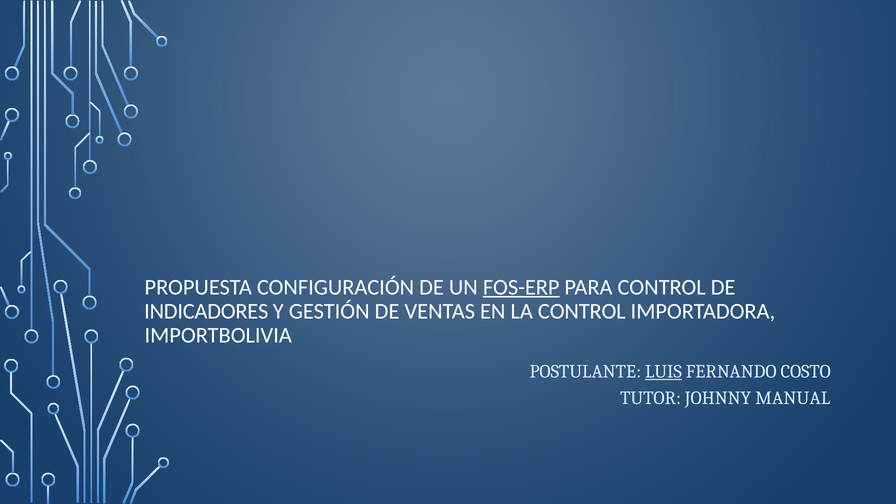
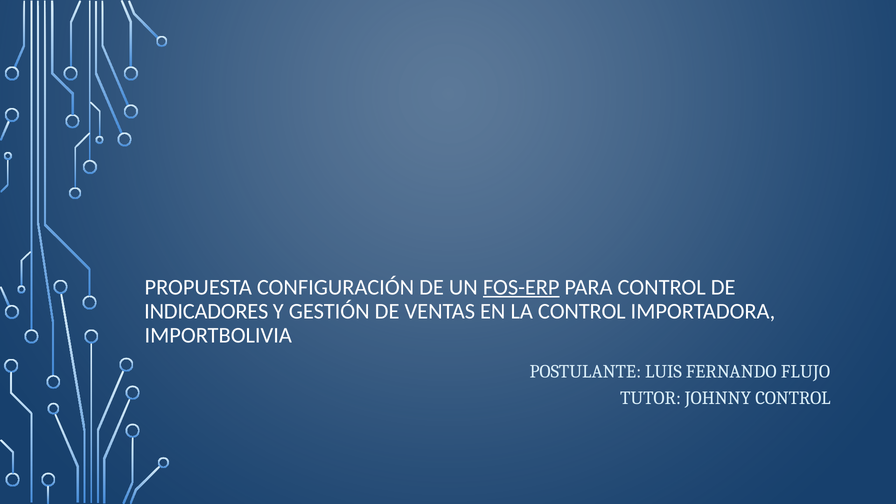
LUIS underline: present -> none
COSTO: COSTO -> FLUJO
JOHNNY MANUAL: MANUAL -> CONTROL
